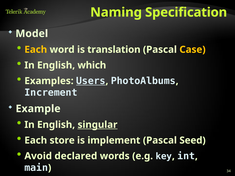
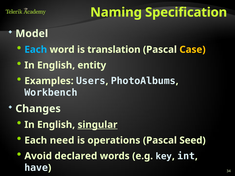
Each at (36, 50) colour: yellow -> light blue
which: which -> entity
Users underline: present -> none
Increment: Increment -> Workbench
Example: Example -> Changes
store: store -> need
implement: implement -> operations
main: main -> have
